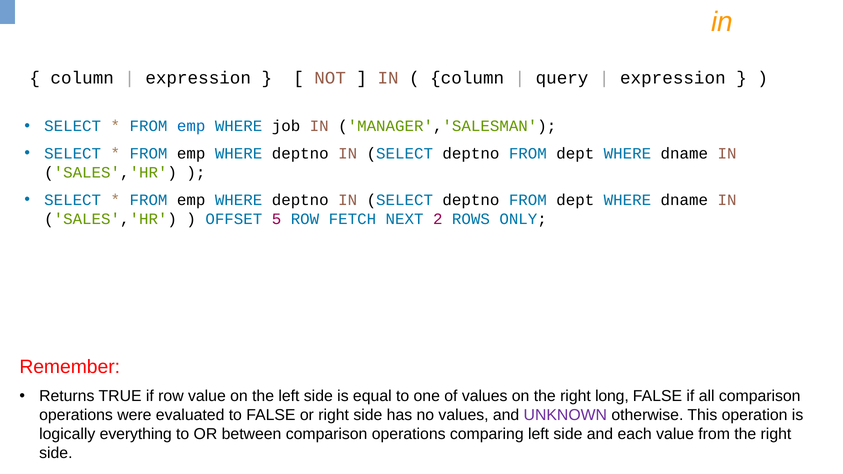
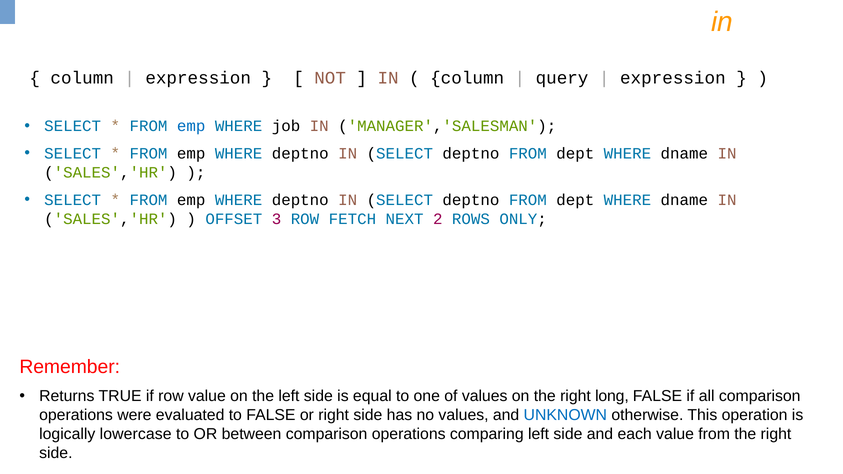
5: 5 -> 3
UNKNOWN colour: purple -> blue
everything: everything -> lowercase
